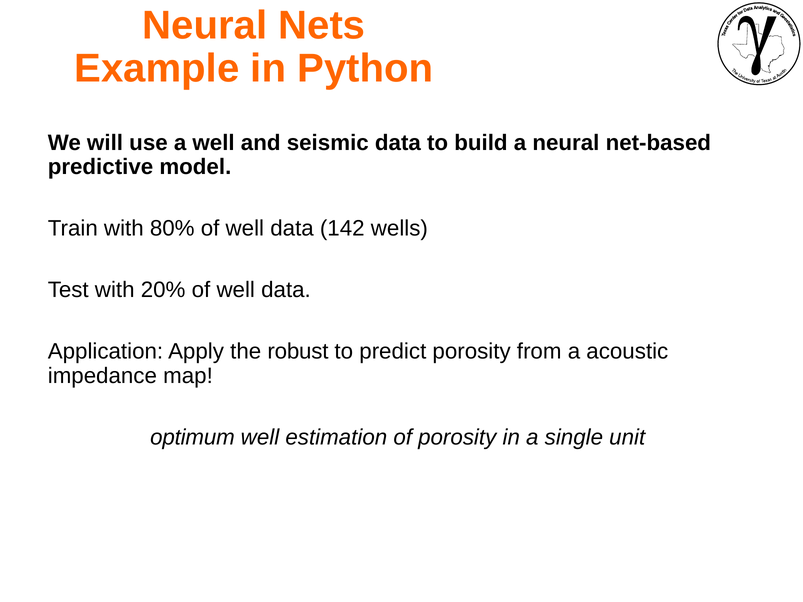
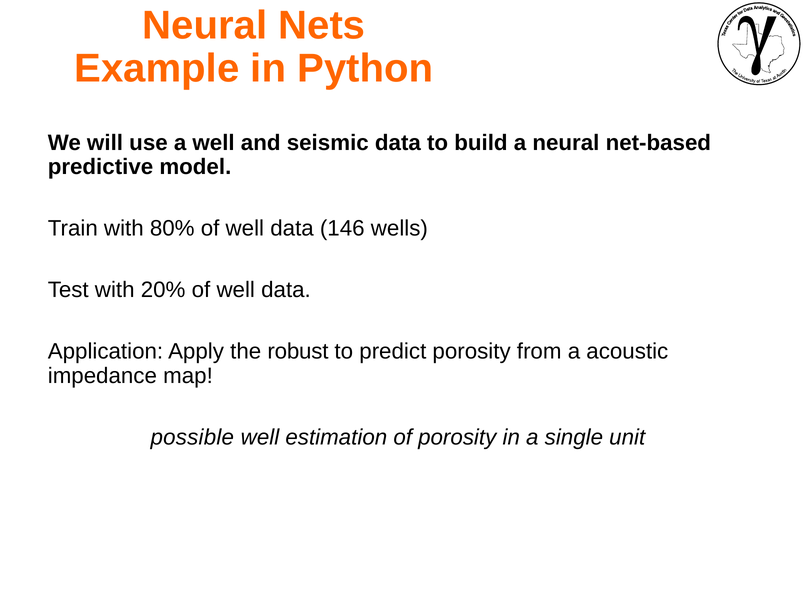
142: 142 -> 146
optimum: optimum -> possible
